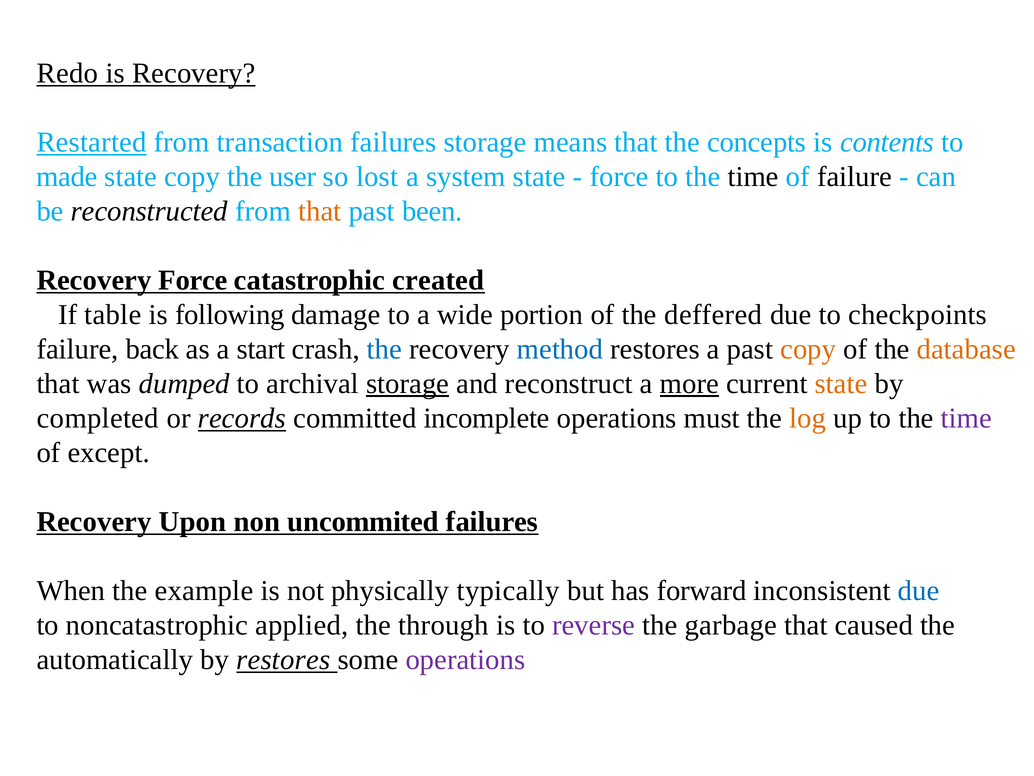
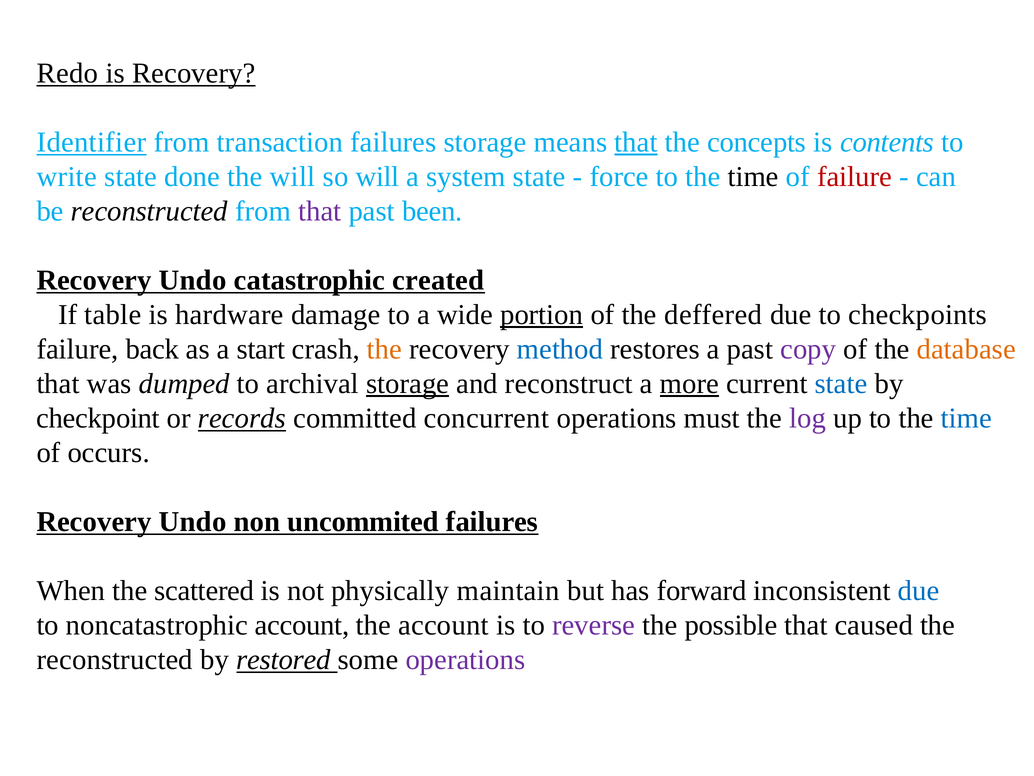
Restarted: Restarted -> Identifier
that at (636, 142) underline: none -> present
made: made -> write
state copy: copy -> done
the user: user -> will
so lost: lost -> will
failure at (855, 177) colour: black -> red
that at (320, 211) colour: orange -> purple
Force at (193, 280): Force -> Undo
following: following -> hardware
portion underline: none -> present
the at (384, 349) colour: blue -> orange
copy at (808, 349) colour: orange -> purple
state at (841, 383) colour: orange -> blue
completed: completed -> checkpoint
incomplete: incomplete -> concurrent
log colour: orange -> purple
time at (966, 418) colour: purple -> blue
except: except -> occurs
Upon at (193, 521): Upon -> Undo
example: example -> scattered
typically: typically -> maintain
noncatastrophic applied: applied -> account
the through: through -> account
garbage: garbage -> possible
automatically at (115, 659): automatically -> reconstructed
by restores: restores -> restored
